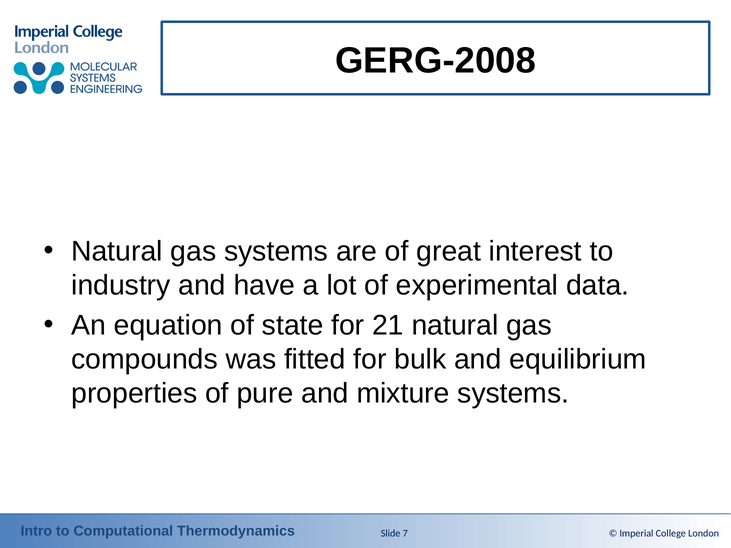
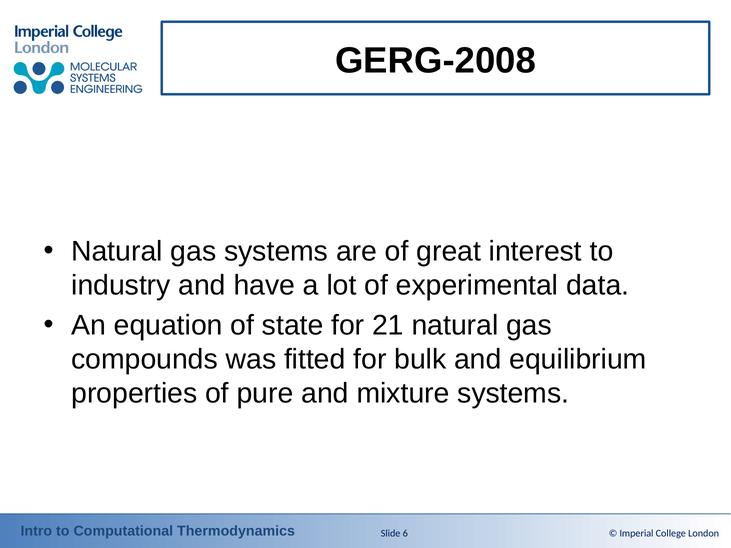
7: 7 -> 6
